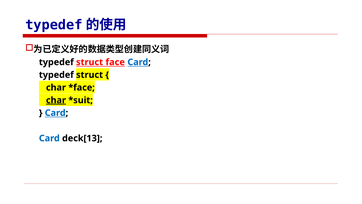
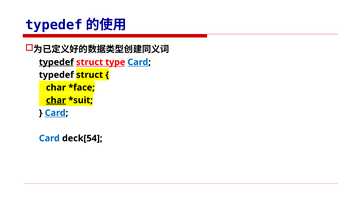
typedef at (56, 62) underline: none -> present
face: face -> type
deck[13: deck[13 -> deck[54
